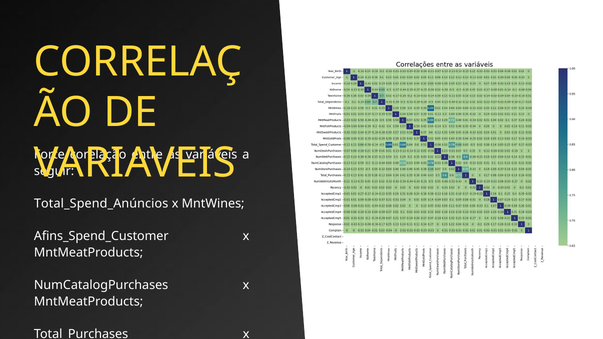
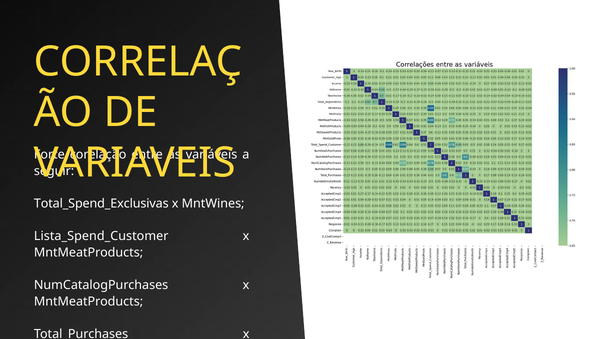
Total_Spend_Anúncios: Total_Spend_Anúncios -> Total_Spend_Exclusivas
Afins_Spend_Customer: Afins_Spend_Customer -> Lista_Spend_Customer
